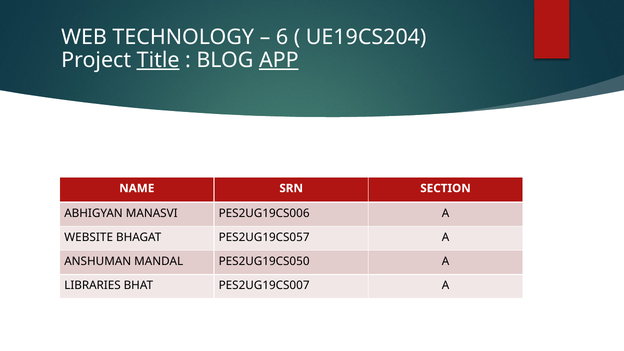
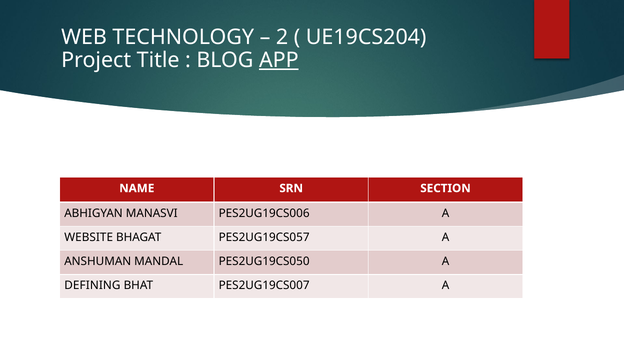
6: 6 -> 2
Title underline: present -> none
LIBRARIES: LIBRARIES -> DEFINING
